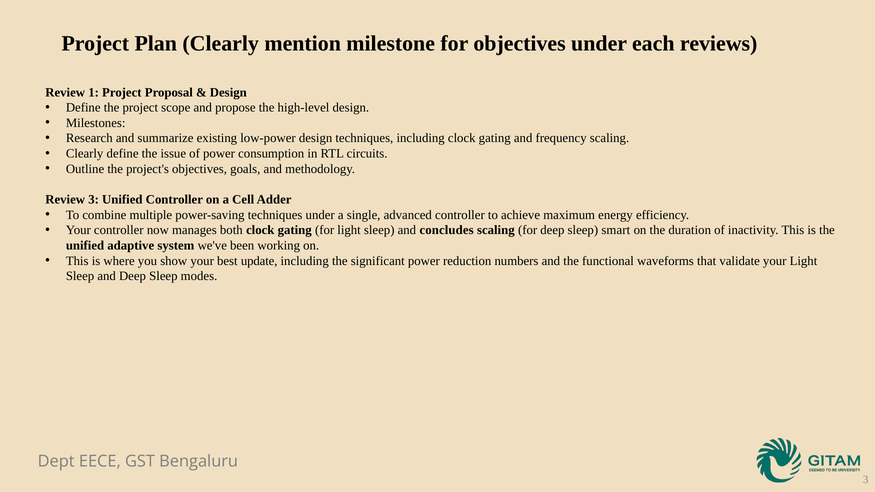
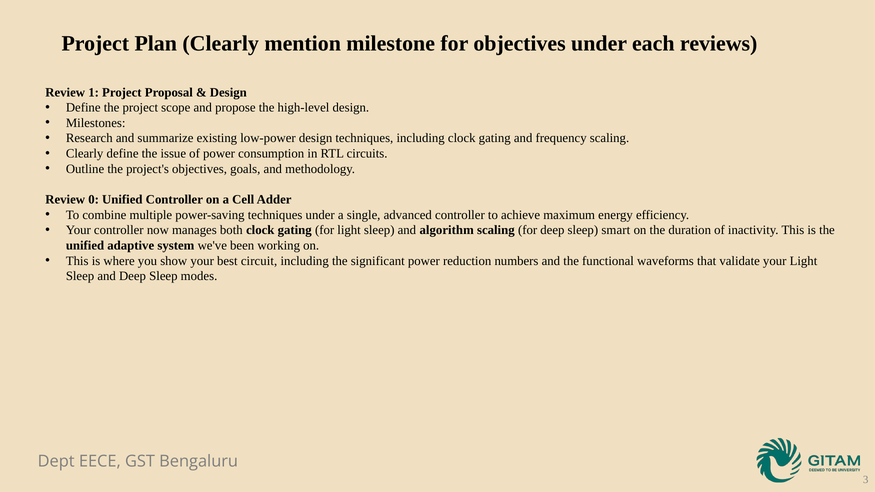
Review 3: 3 -> 0
concludes: concludes -> algorithm
update: update -> circuit
